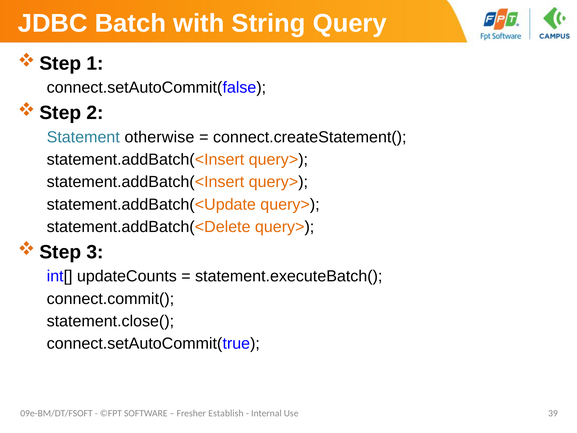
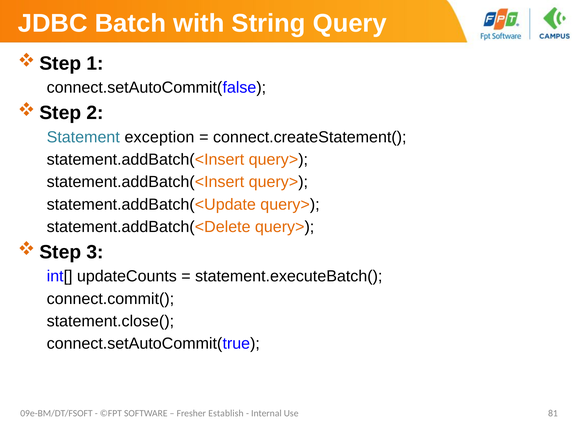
otherwise: otherwise -> exception
39: 39 -> 81
